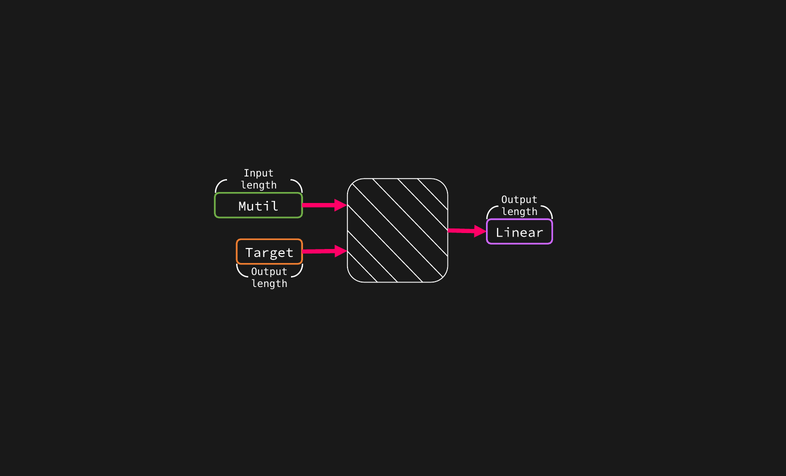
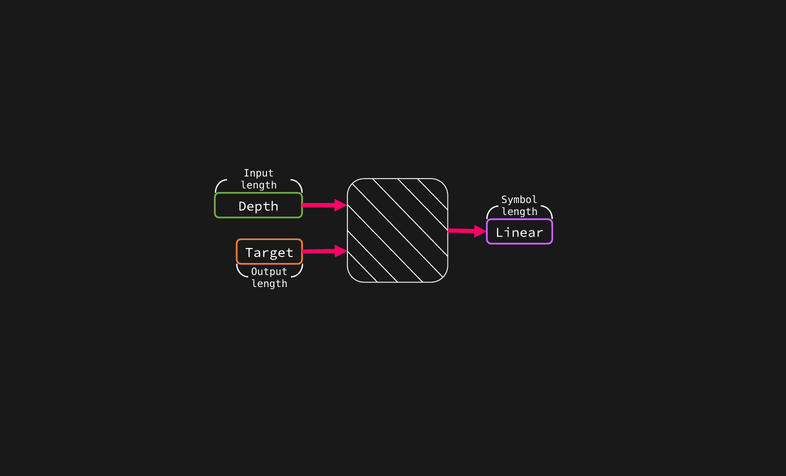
Output at (520, 200): Output -> Symbol
Mutil: Mutil -> Depth
